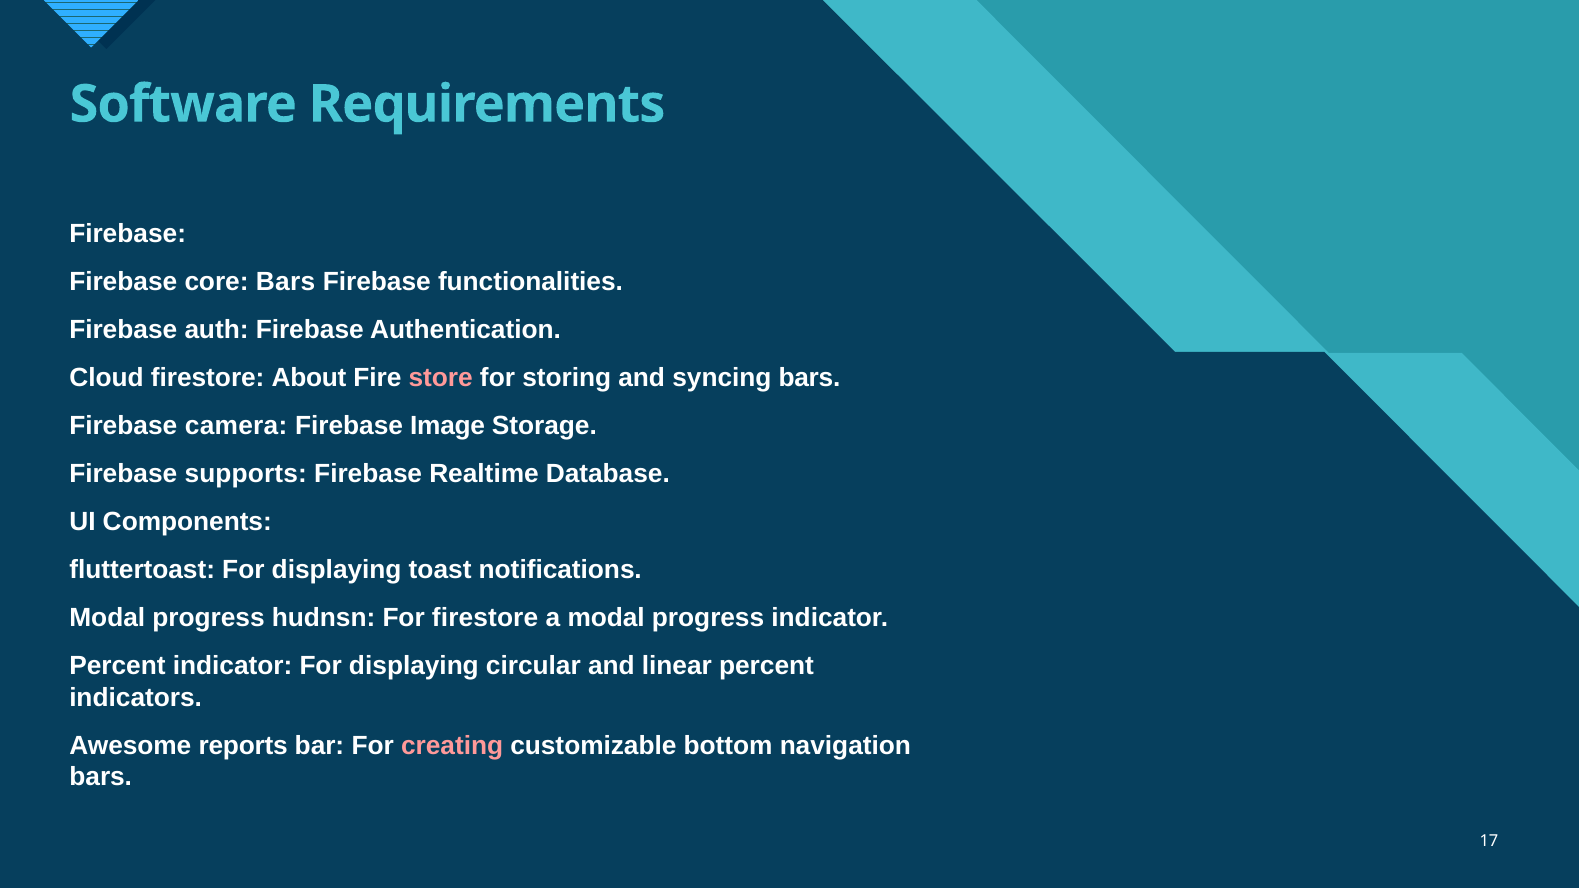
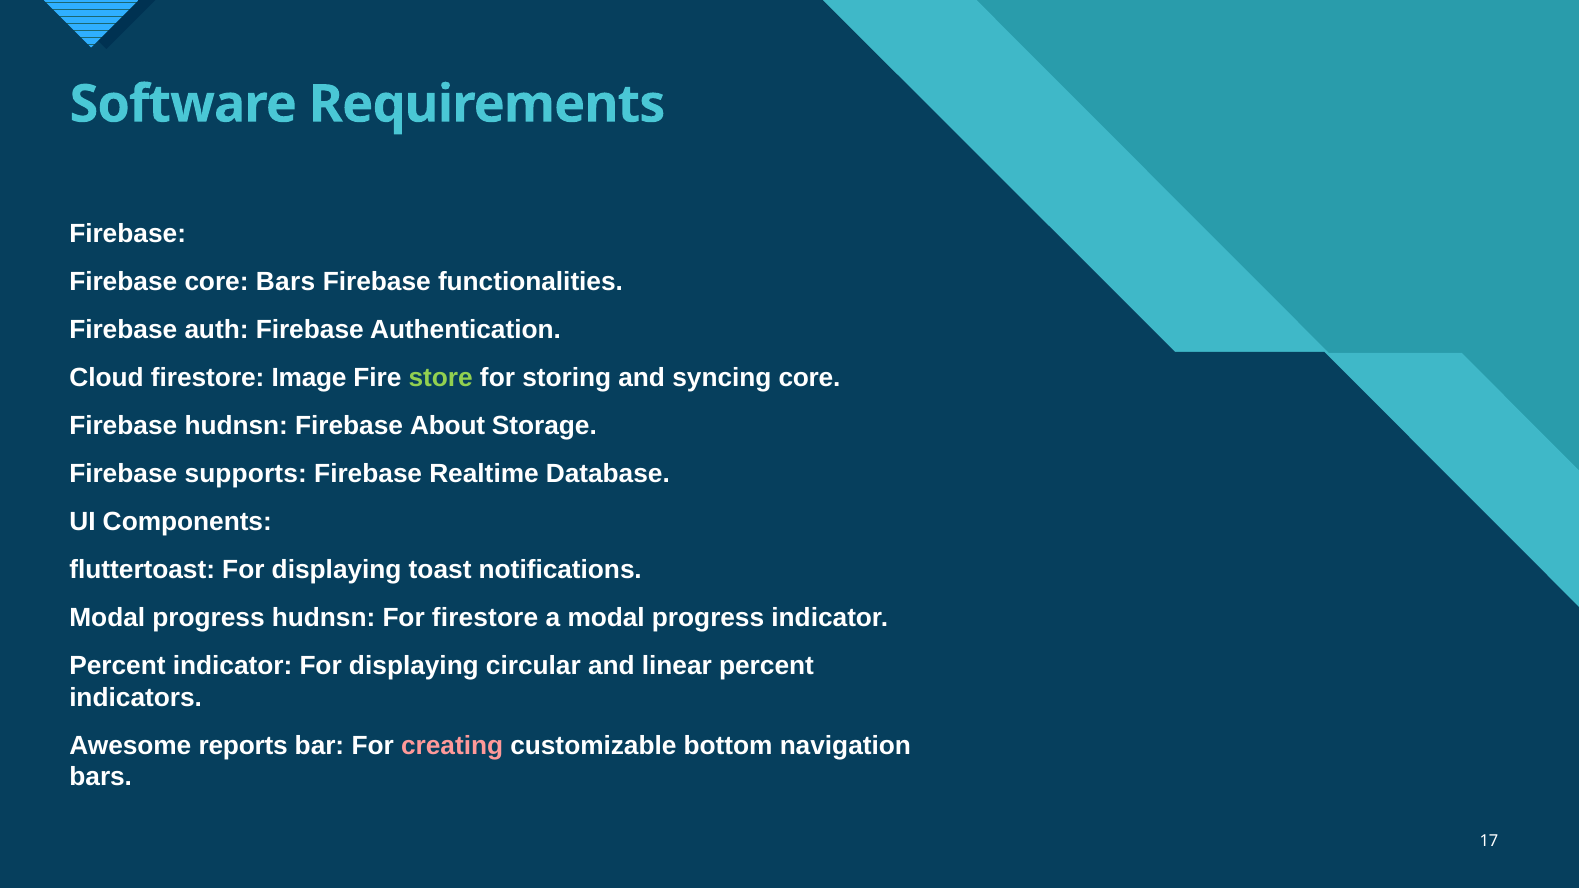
About: About -> Image
store colour: pink -> light green
syncing bars: bars -> core
Firebase camera: camera -> hudnsn
Image: Image -> About
